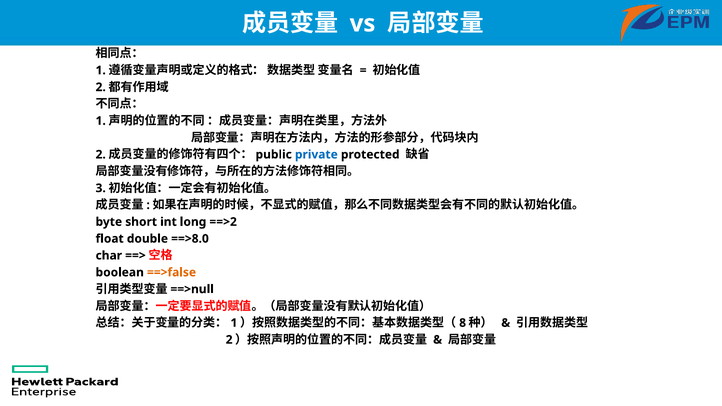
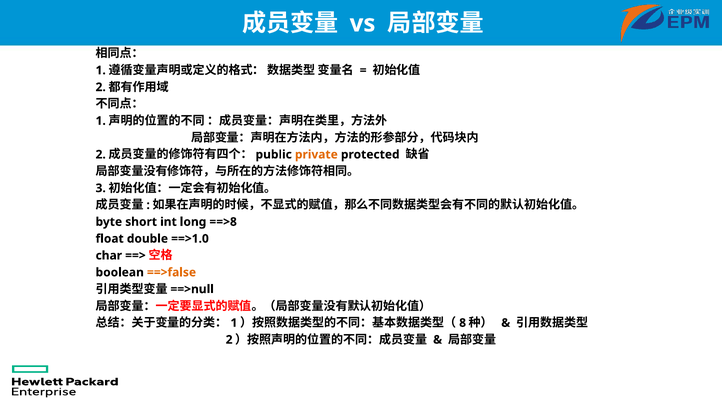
private colour: blue -> orange
==>2: ==>2 -> ==>8
==>8.0: ==>8.0 -> ==>1.0
